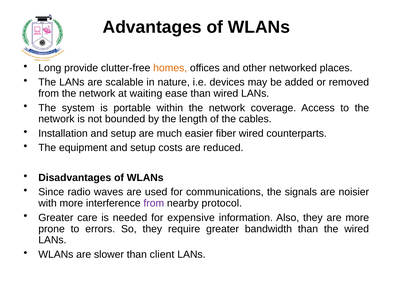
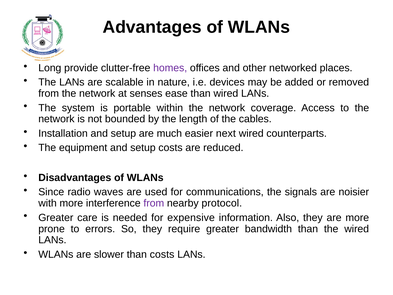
homes colour: orange -> purple
waiting: waiting -> senses
fiber: fiber -> next
than client: client -> costs
